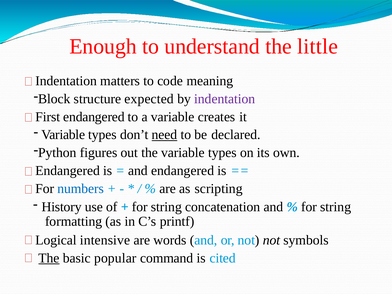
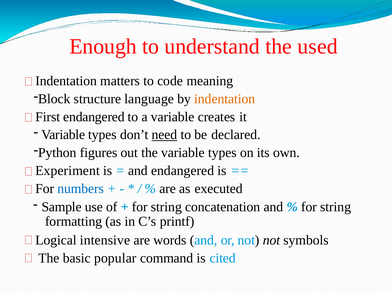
little: little -> used
expected: expected -> language
indentation at (225, 99) colour: purple -> orange
Endangered at (68, 171): Endangered -> Experiment
scripting: scripting -> executed
History: History -> Sample
The at (49, 258) underline: present -> none
